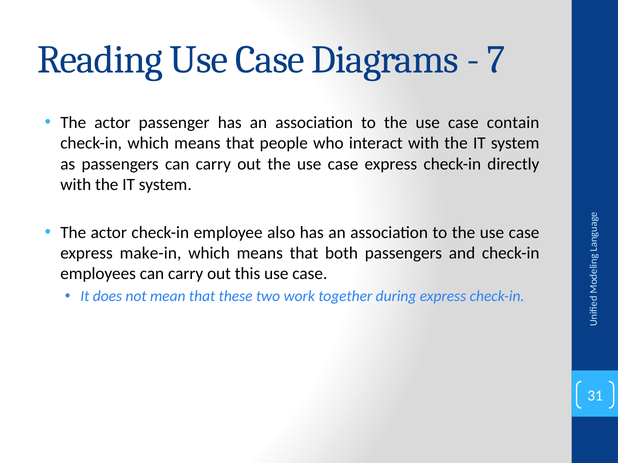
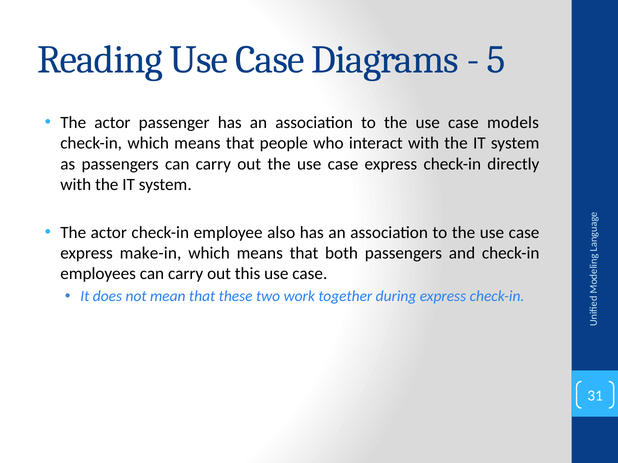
7: 7 -> 5
contain: contain -> models
